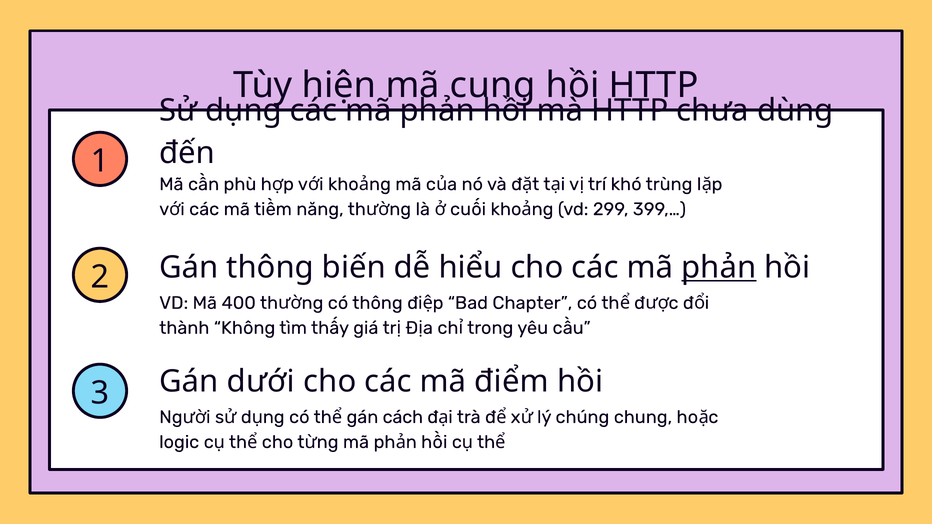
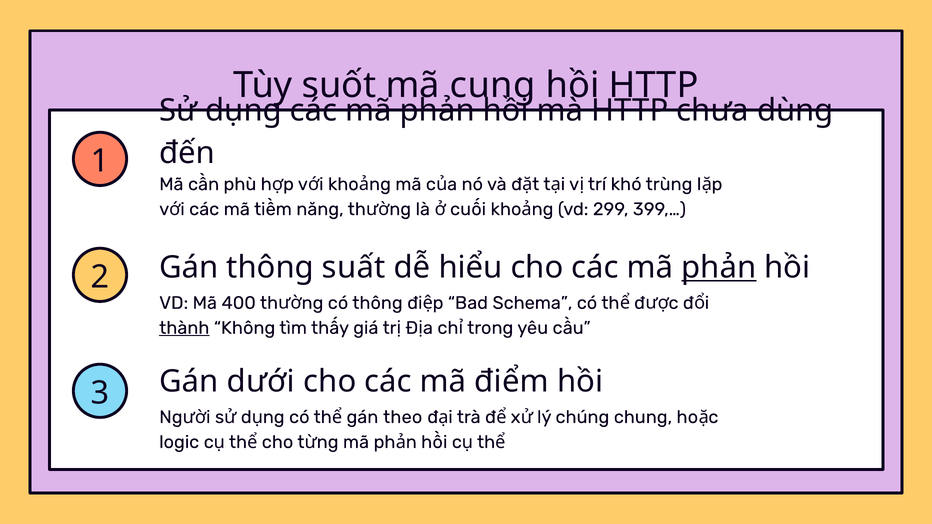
hiện: hiện -> suốt
biến: biến -> suất
Chapter: Chapter -> Schema
thành underline: none -> present
cách: cách -> theo
